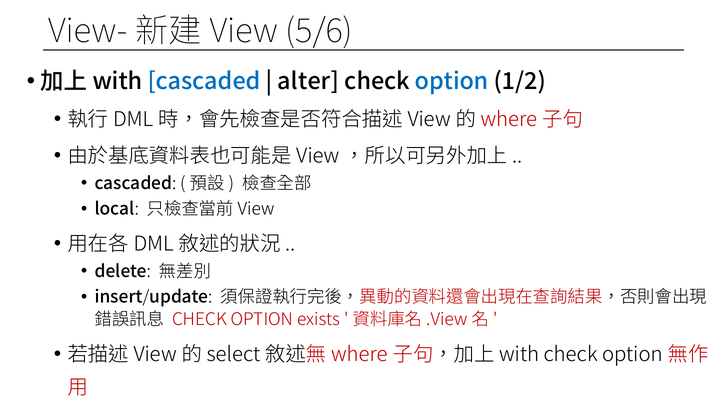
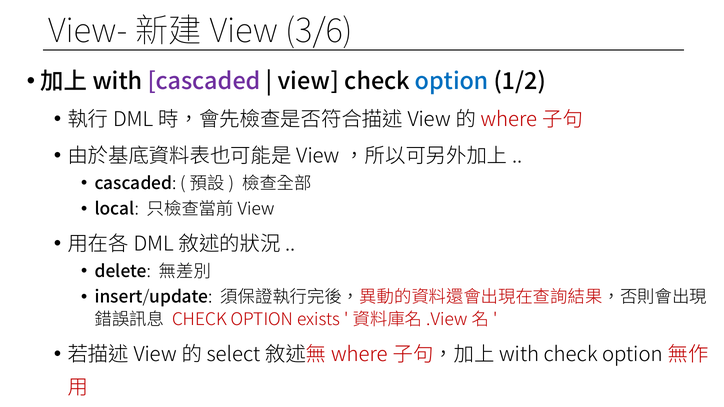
5/6: 5/6 -> 3/6
cascaded at (204, 82) colour: blue -> purple
alter: alter -> view
